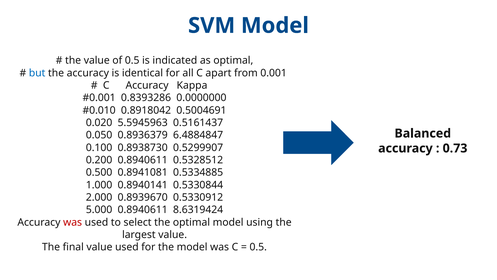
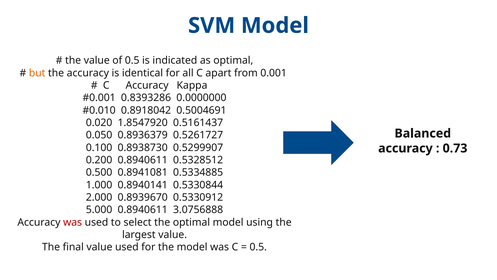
but colour: blue -> orange
5.5945963: 5.5945963 -> 1.8547920
6.4884847: 6.4884847 -> 0.5261727
8.6319424: 8.6319424 -> 3.0756888
